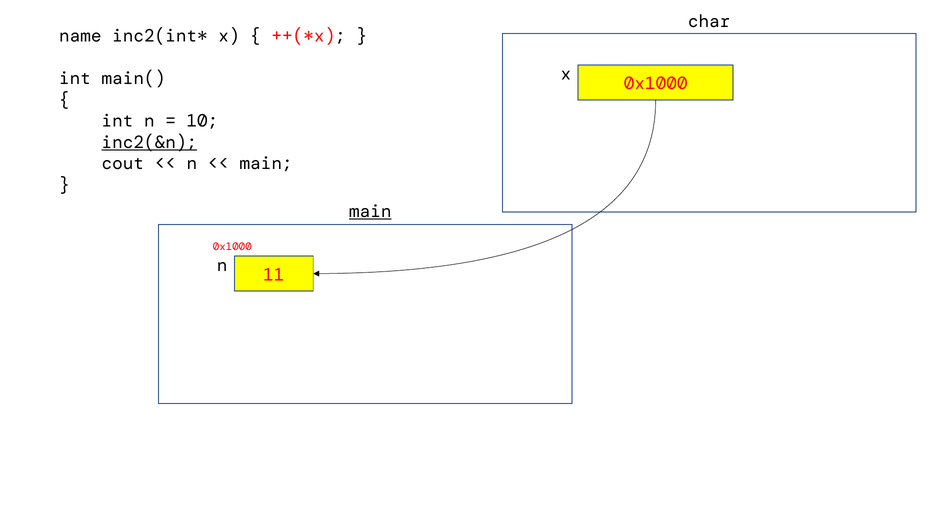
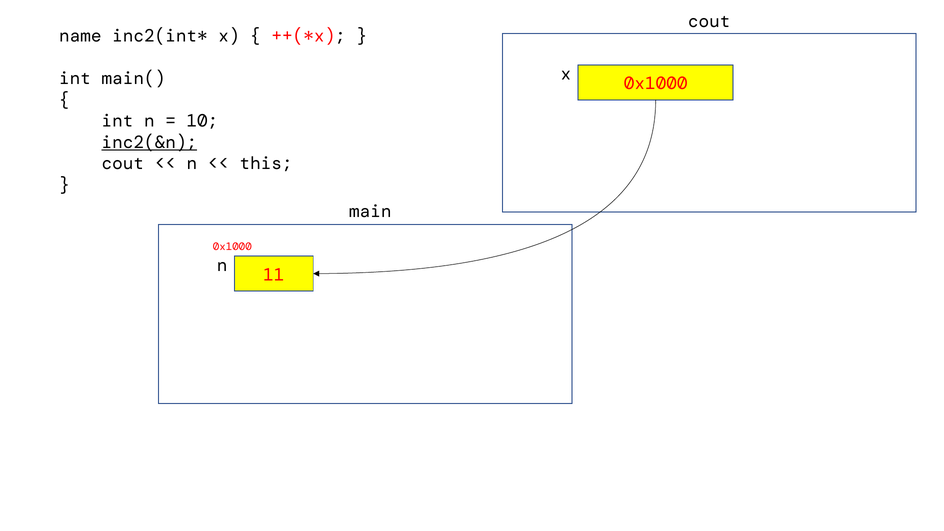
char at (709, 22): char -> cout
main at (266, 164): main -> this
main at (370, 211) underline: present -> none
